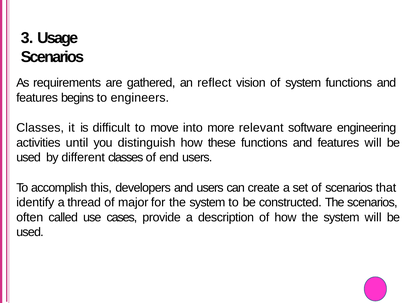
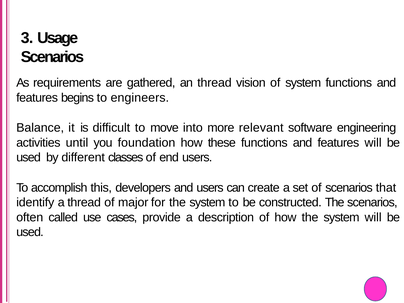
an reflect: reflect -> thread
Classes at (40, 128): Classes -> Balance
distinguish: distinguish -> foundation
